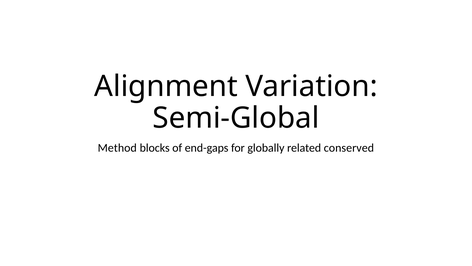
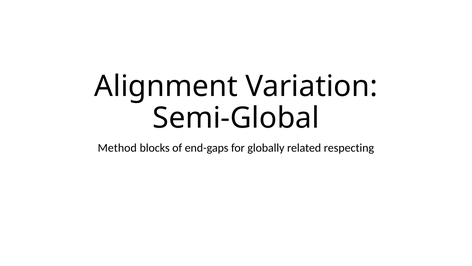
conserved: conserved -> respecting
